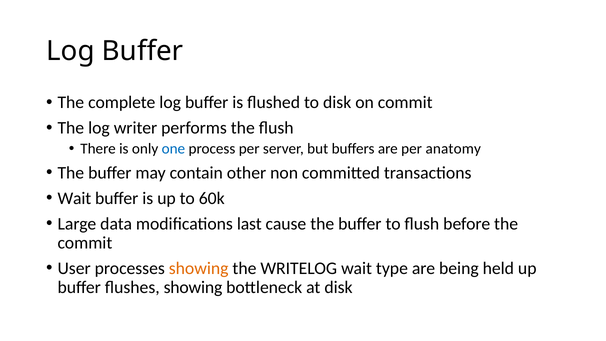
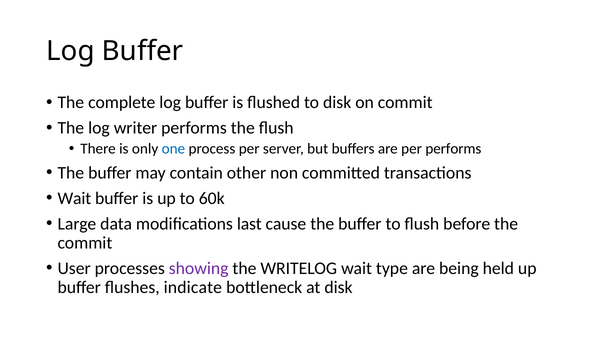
per anatomy: anatomy -> performs
showing at (199, 268) colour: orange -> purple
flushes showing: showing -> indicate
